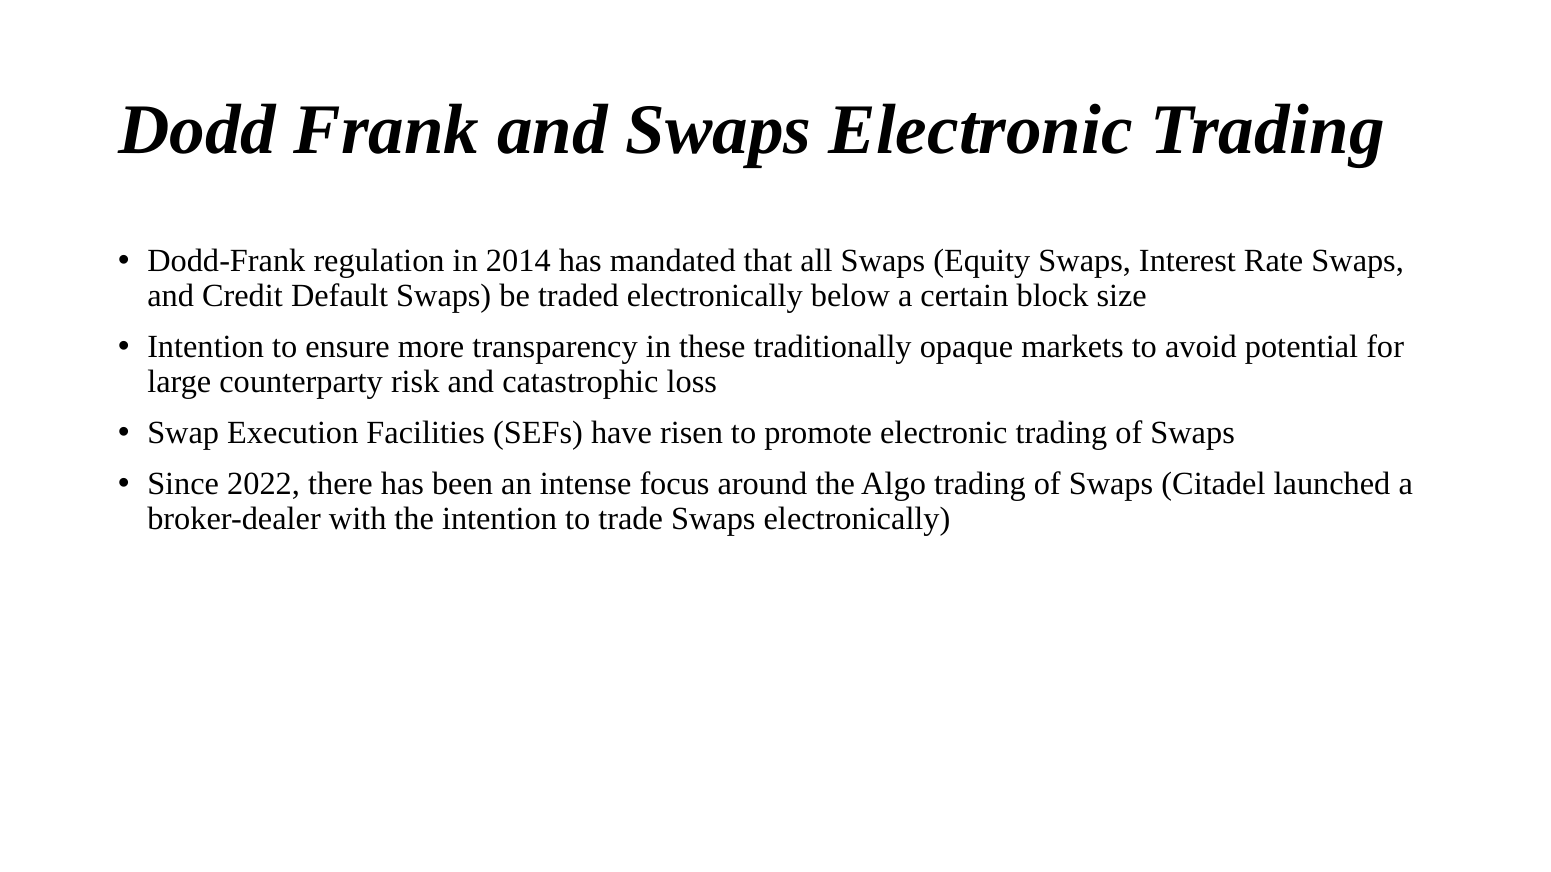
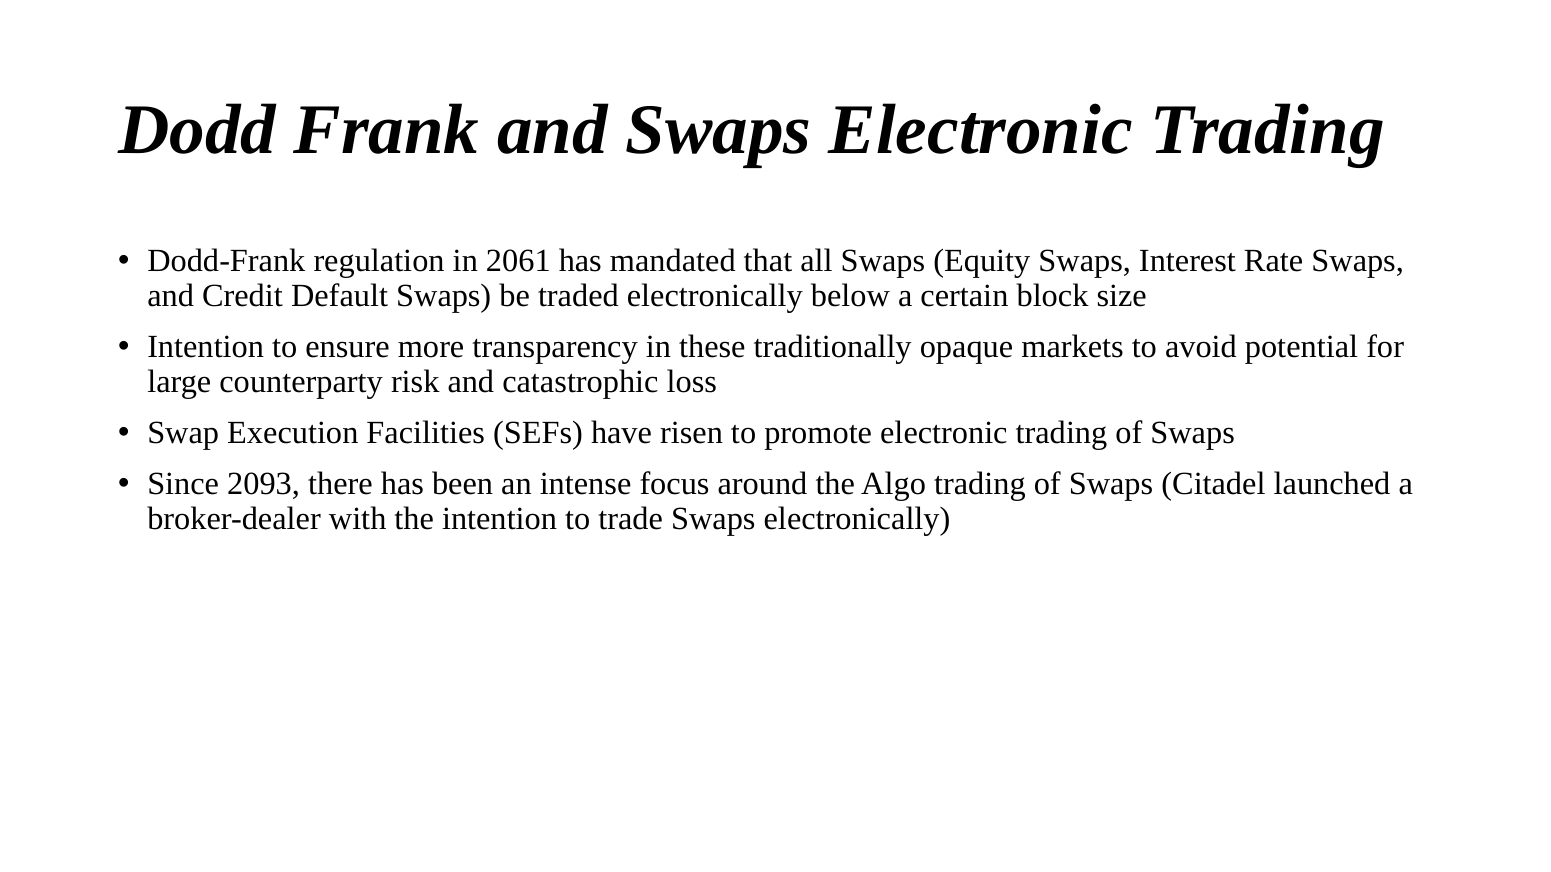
2014: 2014 -> 2061
2022: 2022 -> 2093
